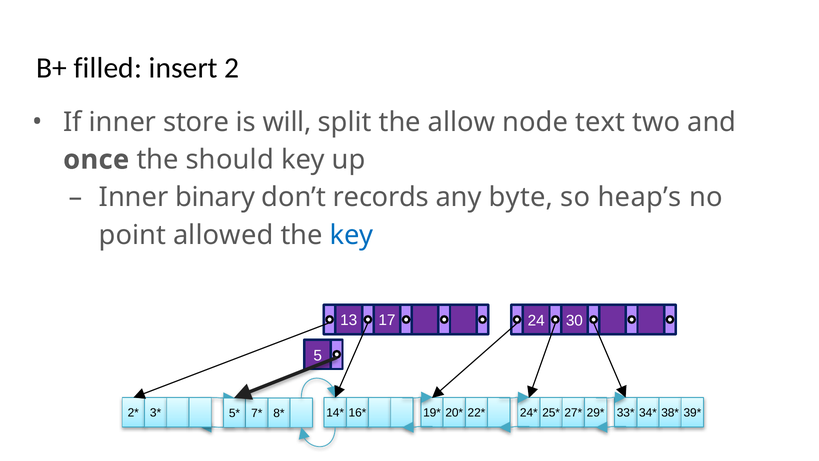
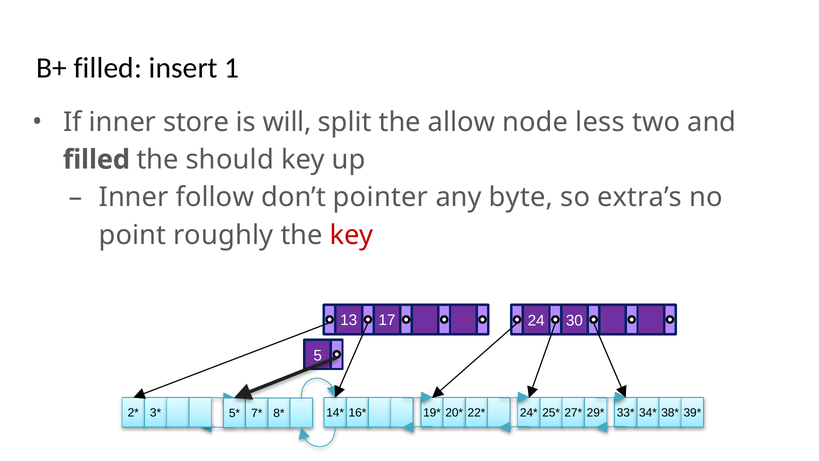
2: 2 -> 1
text: text -> less
once at (96, 160): once -> filled
binary: binary -> follow
records: records -> pointer
heap’s: heap’s -> extra’s
allowed: allowed -> roughly
key at (352, 235) colour: blue -> red
